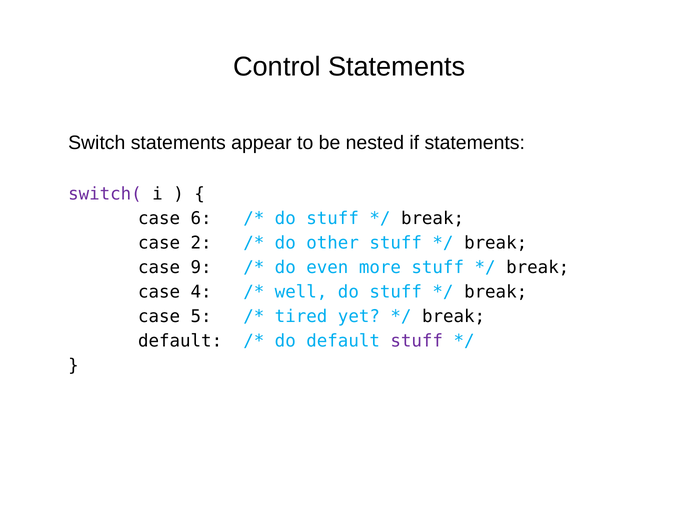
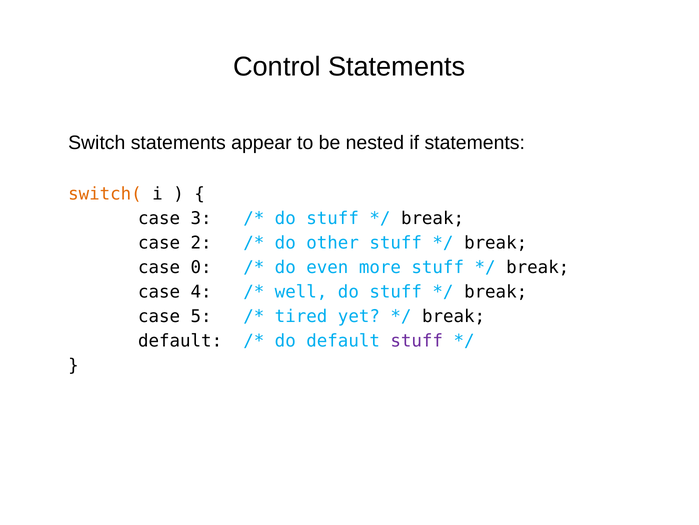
switch( colour: purple -> orange
6: 6 -> 3
9: 9 -> 0
